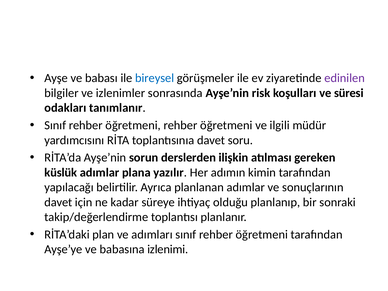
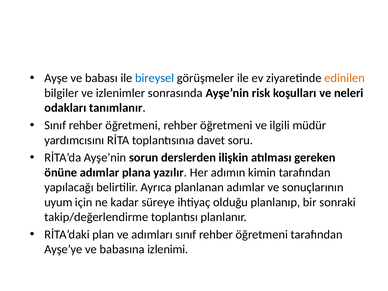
edinilen colour: purple -> orange
süresi: süresi -> neleri
küslük: küslük -> önüne
davet at (58, 202): davet -> uyum
